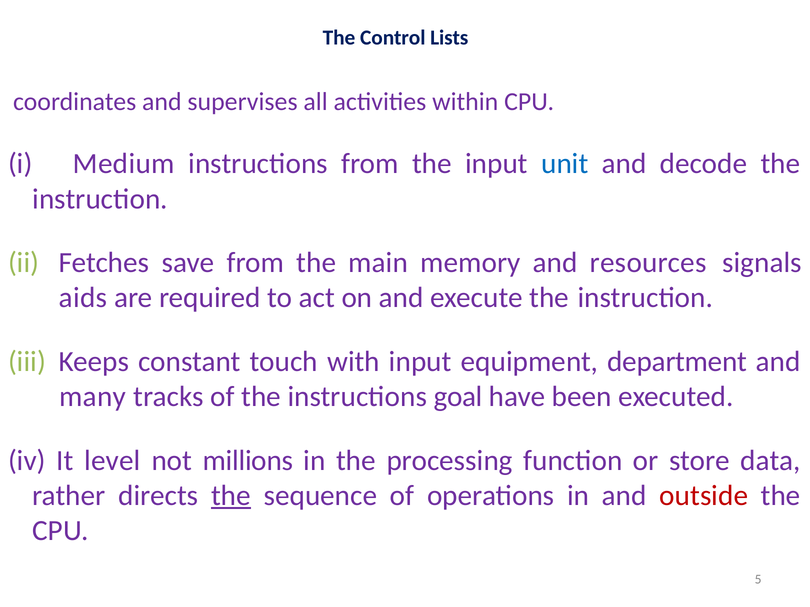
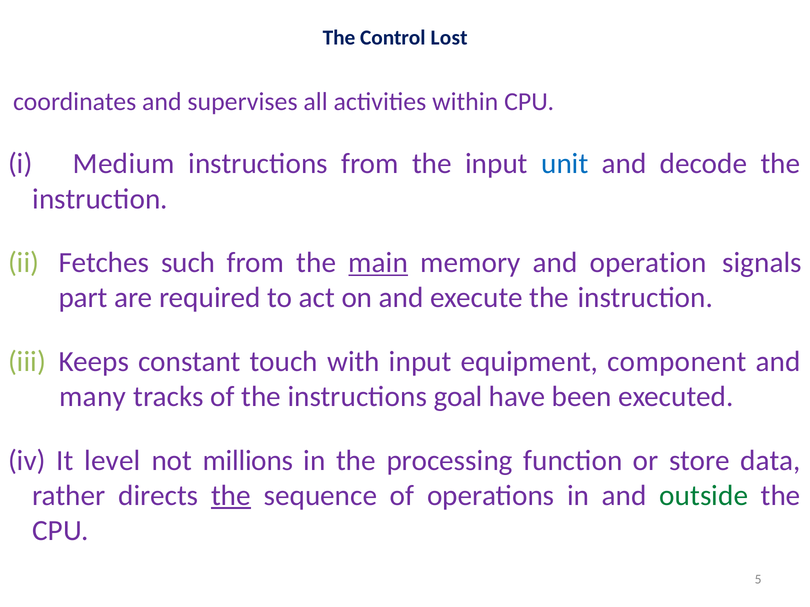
Lists: Lists -> Lost
save: save -> such
main underline: none -> present
resources: resources -> operation
aids: aids -> part
department: department -> component
outside colour: red -> green
